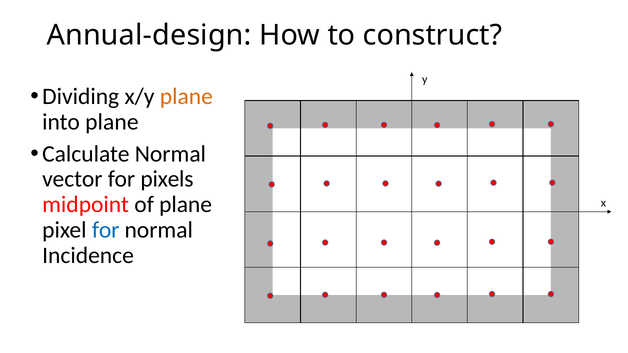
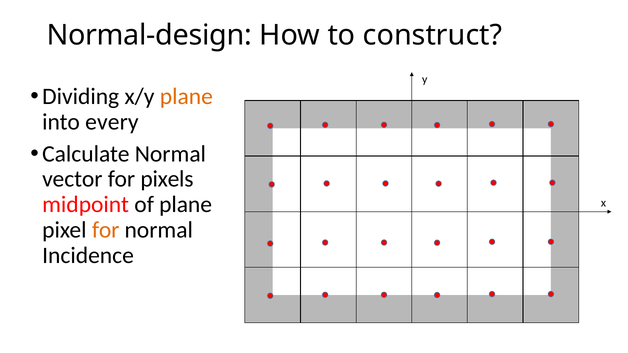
Annual-design: Annual-design -> Normal-design
into plane: plane -> every
for at (106, 230) colour: blue -> orange
